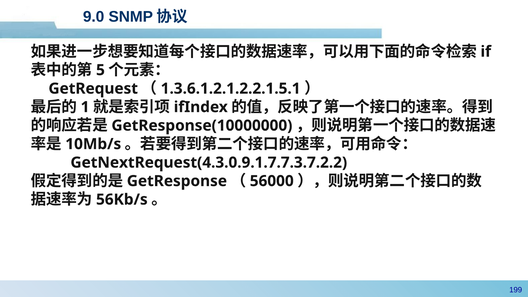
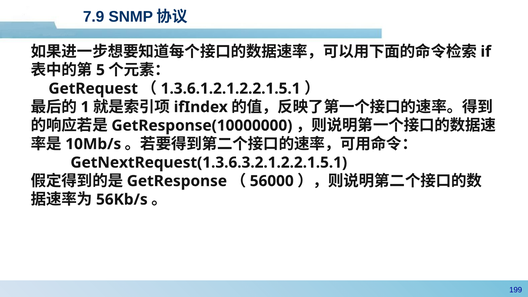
9.0: 9.0 -> 7.9
GetNextRequest(4.3.0.9.1.7.7.3.7.2.2: GetNextRequest(4.3.0.9.1.7.7.3.7.2.2 -> GetNextRequest(1.3.6.3.2.1.2.2.1.5.1
